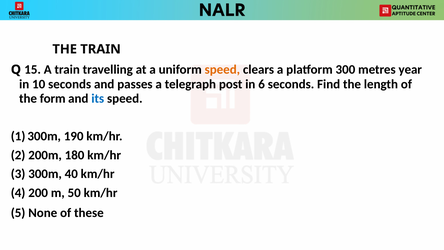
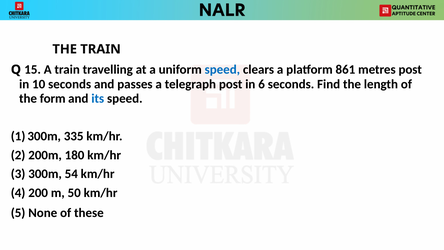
speed at (222, 70) colour: orange -> blue
300: 300 -> 861
metres year: year -> post
190: 190 -> 335
40: 40 -> 54
